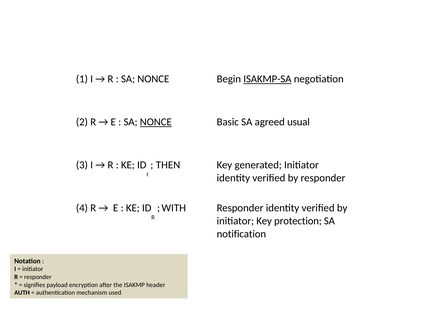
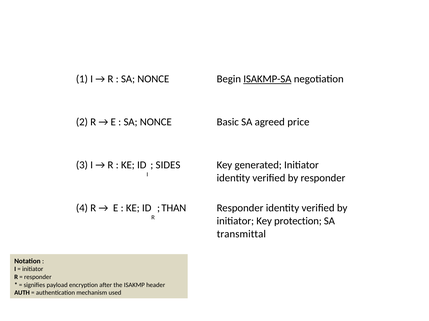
NONCE at (156, 122) underline: present -> none
usual: usual -> price
THEN: THEN -> SIDES
WITH: WITH -> THAN
notification: notification -> transmittal
